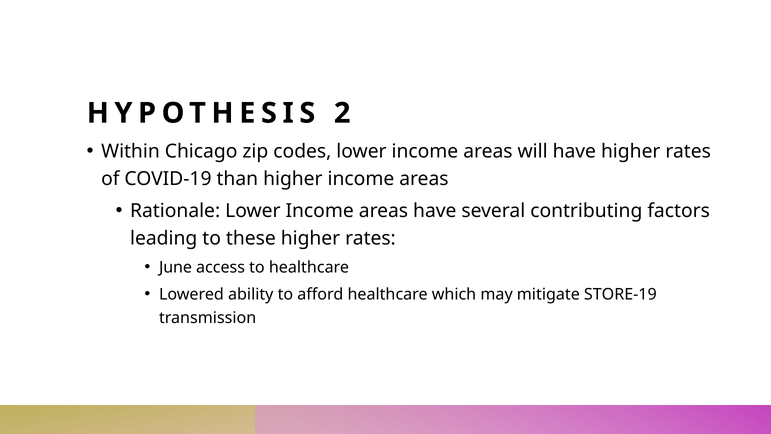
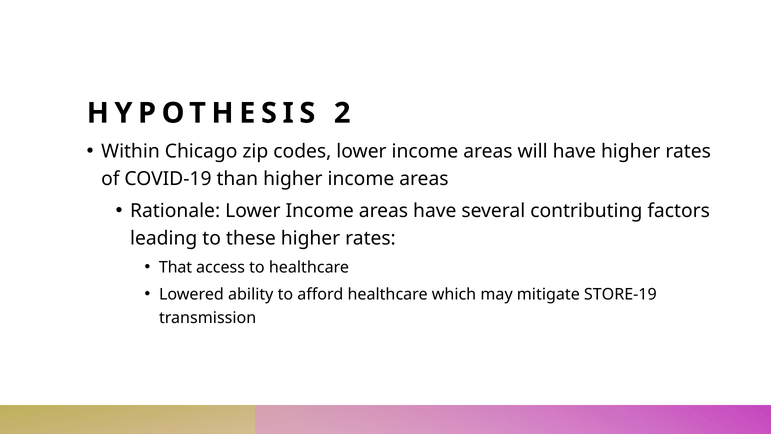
June: June -> That
